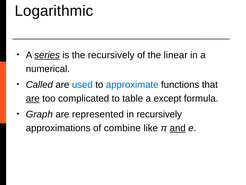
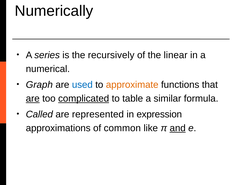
Logarithmic: Logarithmic -> Numerically
series underline: present -> none
Called: Called -> Graph
approximate colour: blue -> orange
complicated underline: none -> present
except: except -> similar
Graph: Graph -> Called
in recursively: recursively -> expression
combine: combine -> common
